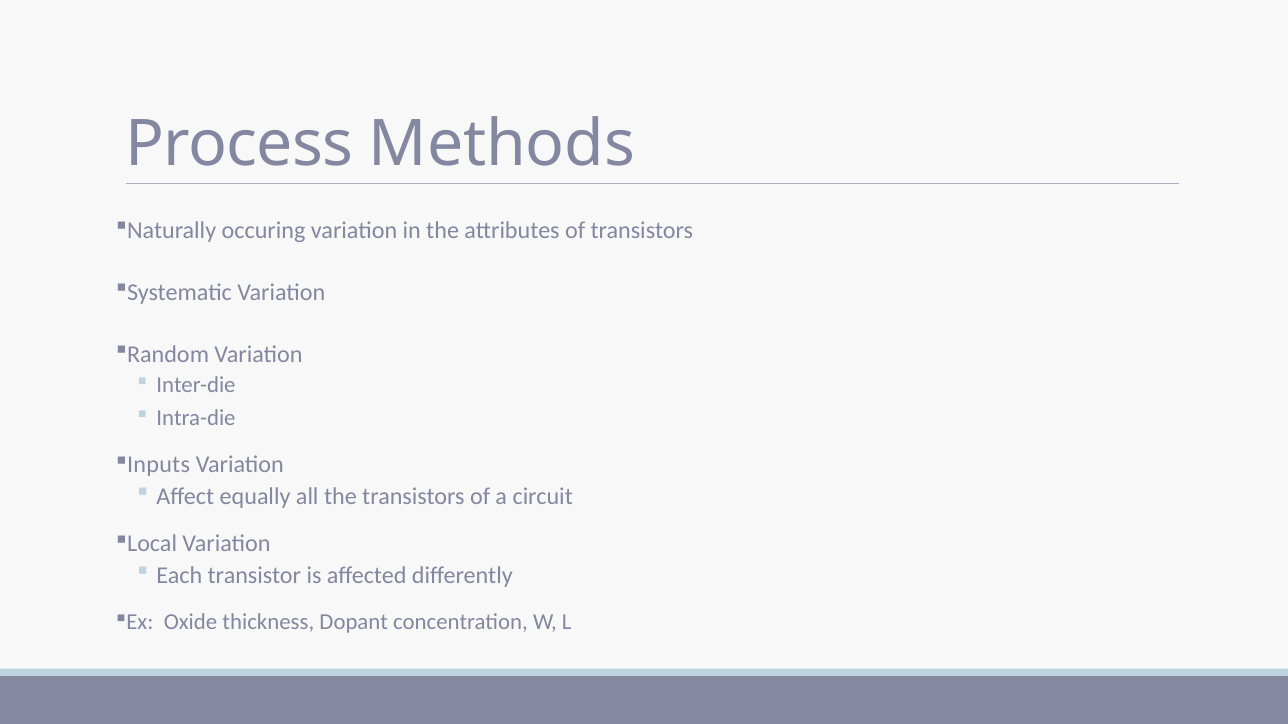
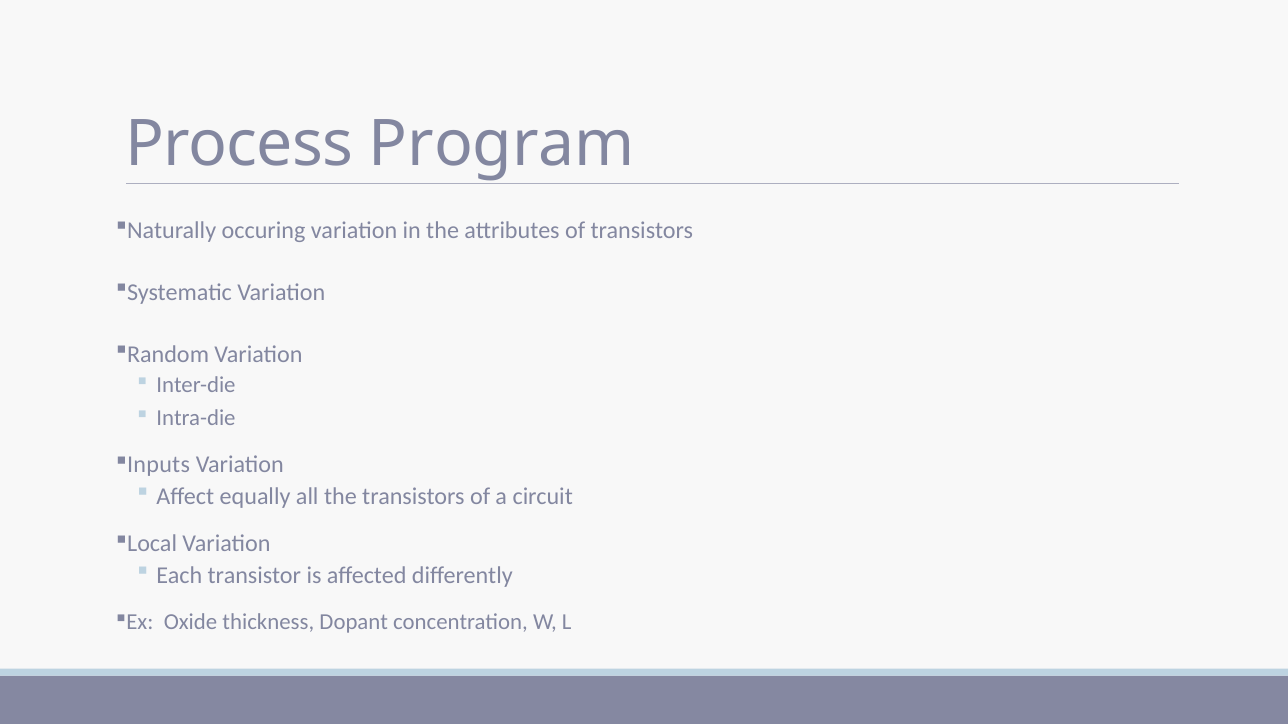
Methods: Methods -> Program
